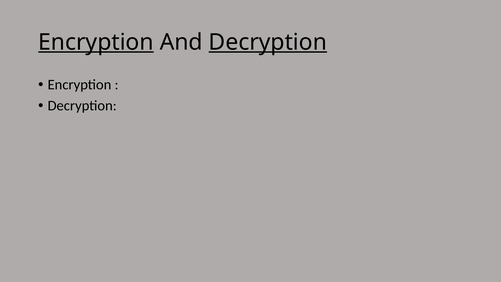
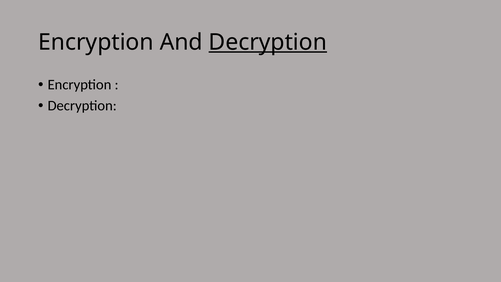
Encryption at (96, 42) underline: present -> none
